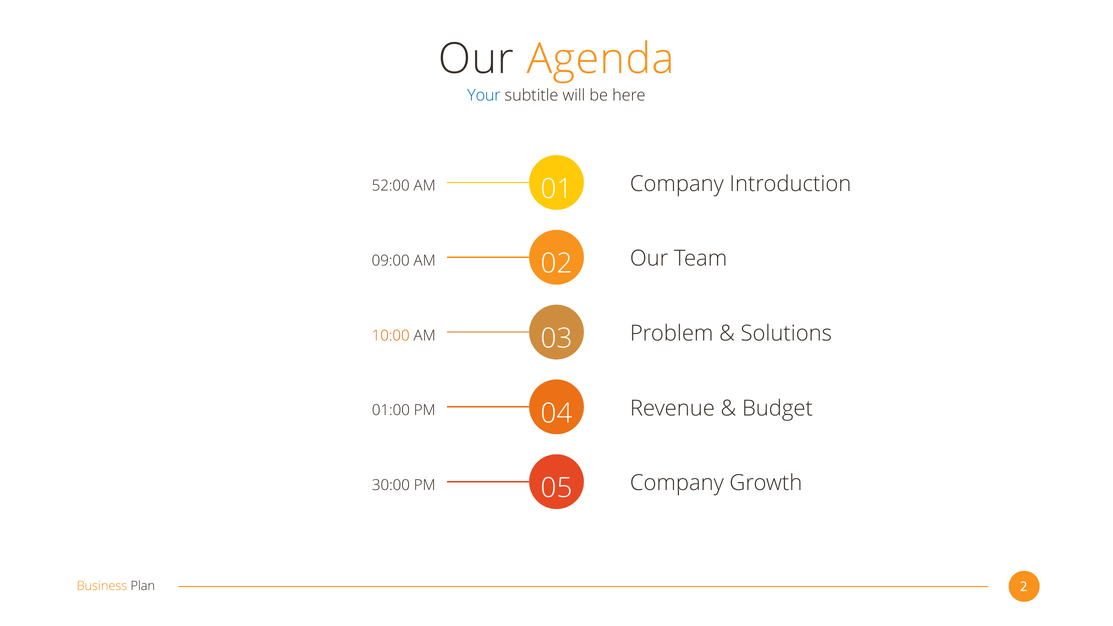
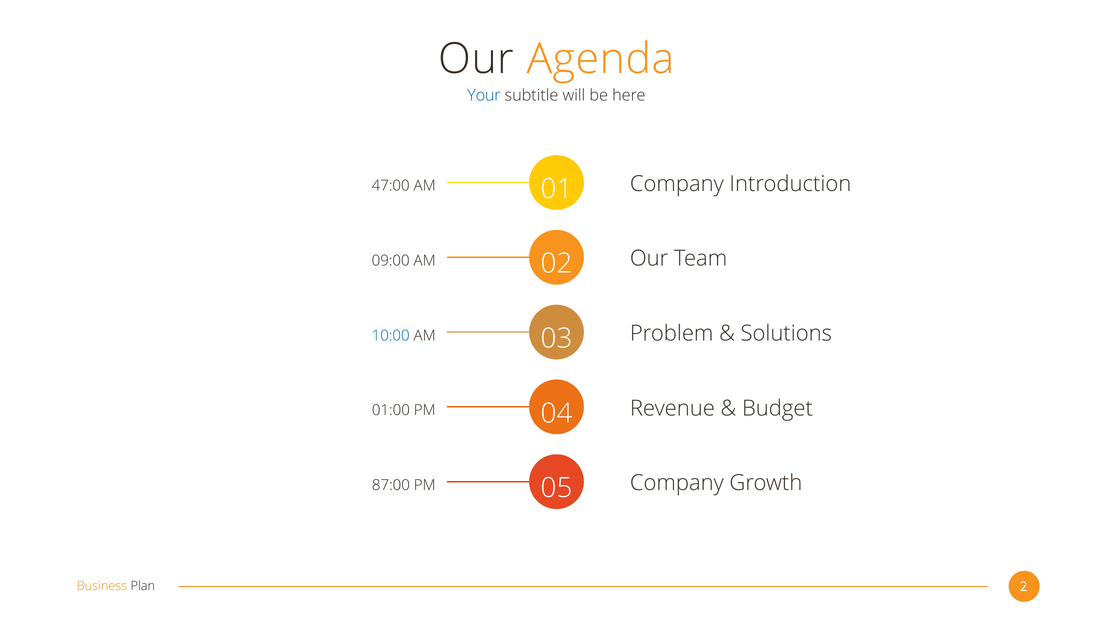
52:00: 52:00 -> 47:00
10:00 colour: orange -> blue
30:00: 30:00 -> 87:00
